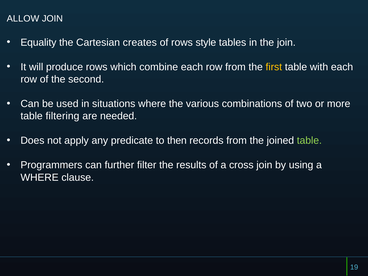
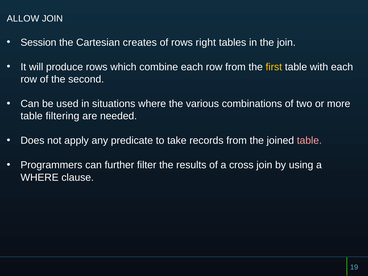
Equality: Equality -> Session
style: style -> right
then: then -> take
table at (309, 141) colour: light green -> pink
